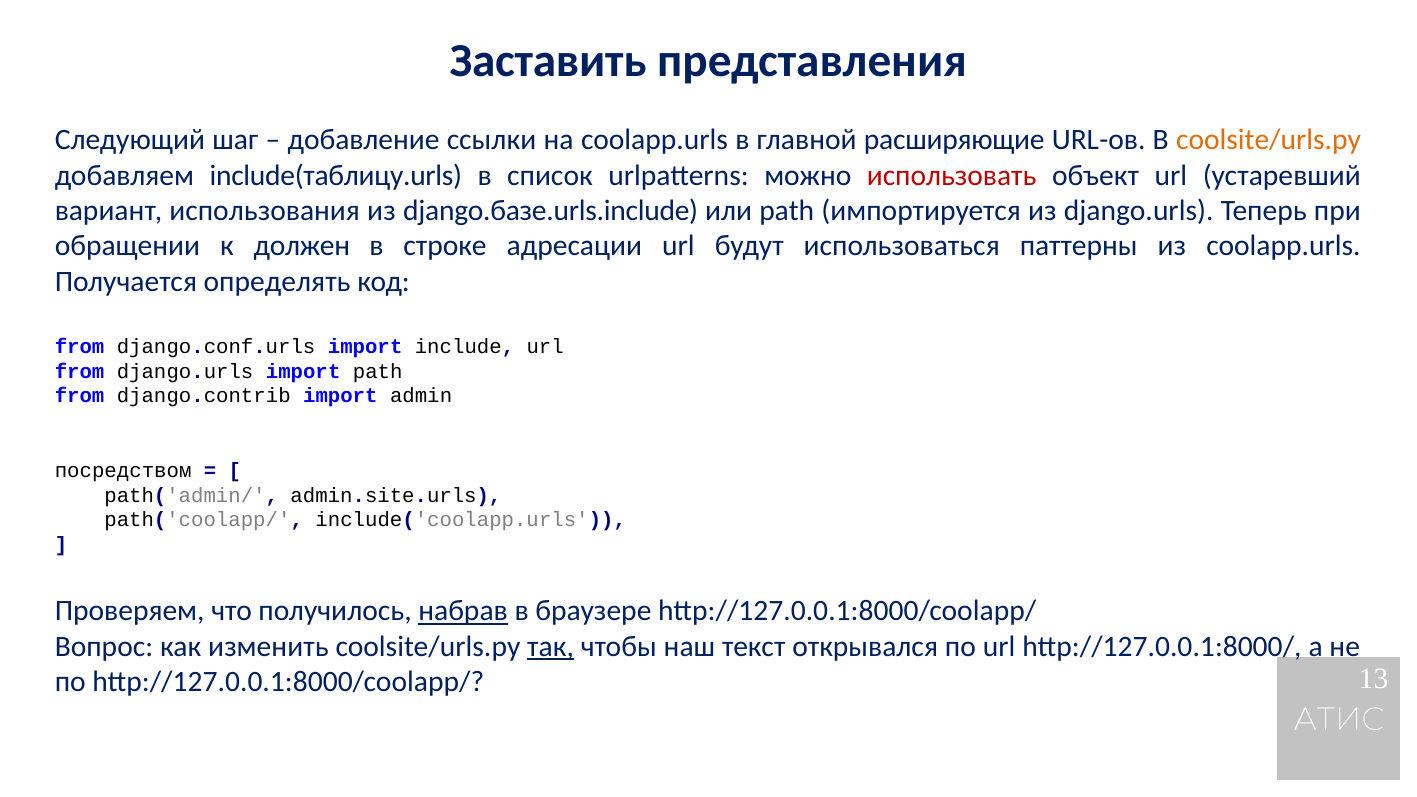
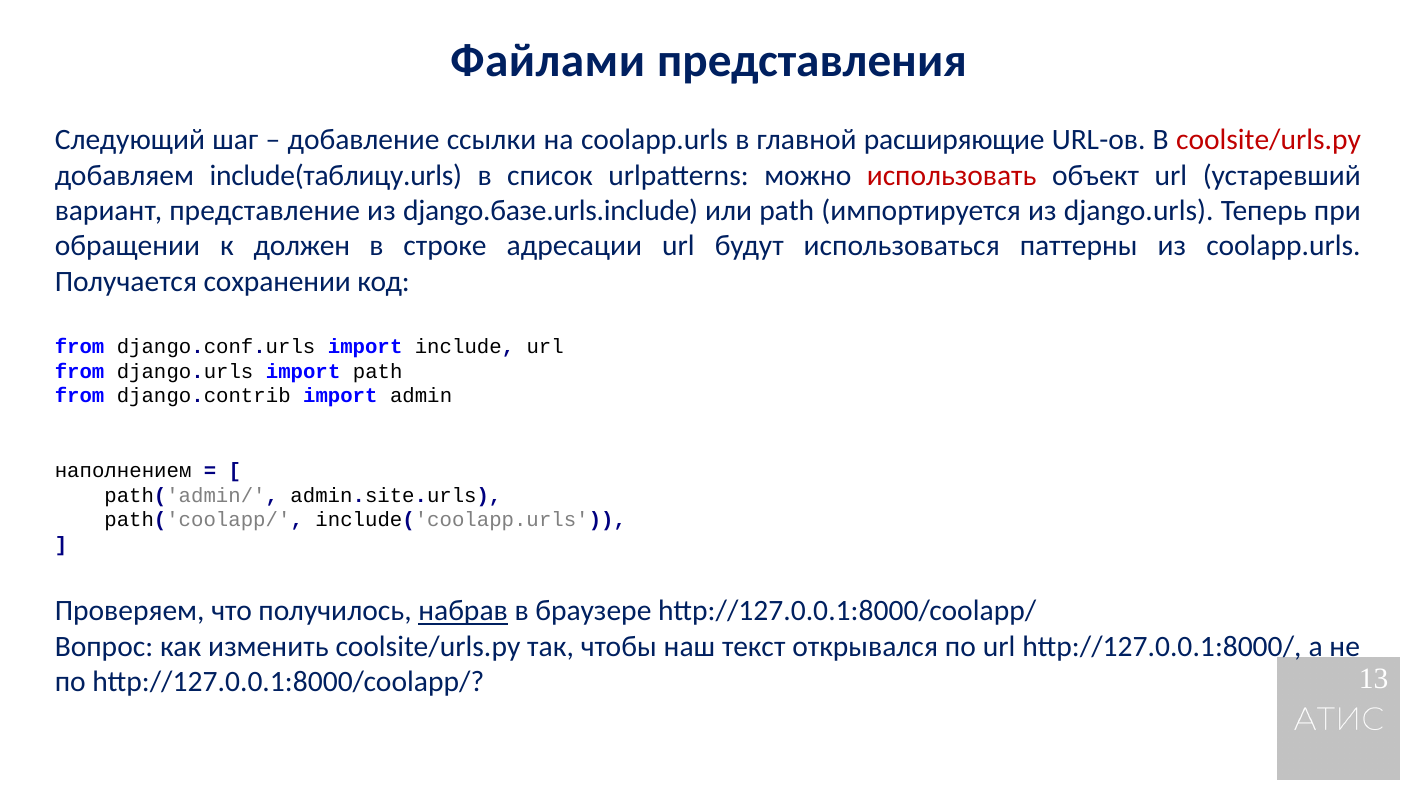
Заставить: Заставить -> Файлами
coolsite/urls.py at (1269, 140) colour: orange -> red
использования: использования -> представление
определять: определять -> сохранении
посредством: посредством -> наполнением
так underline: present -> none
